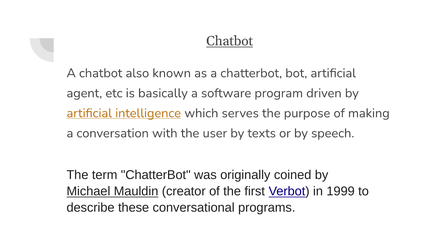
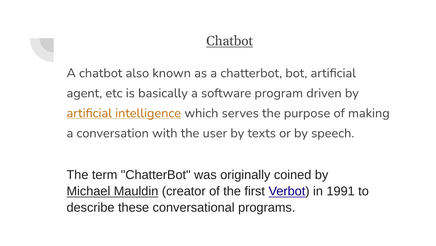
1999: 1999 -> 1991
